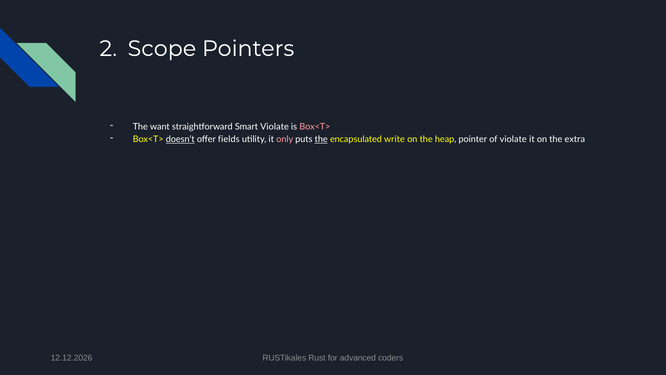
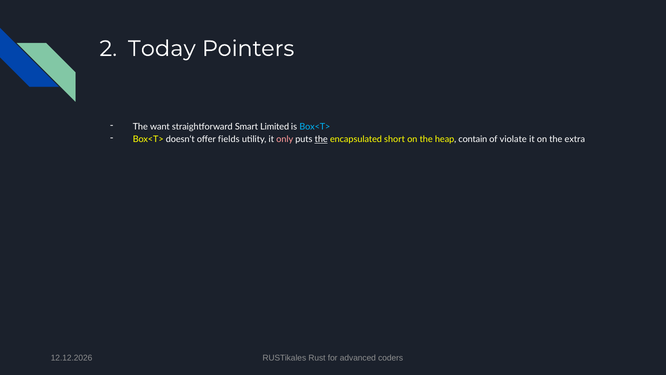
Scope: Scope -> Today
Smart Violate: Violate -> Limited
Box<T> at (315, 127) colour: pink -> light blue
doesn‘t underline: present -> none
write: write -> short
pointer: pointer -> contain
